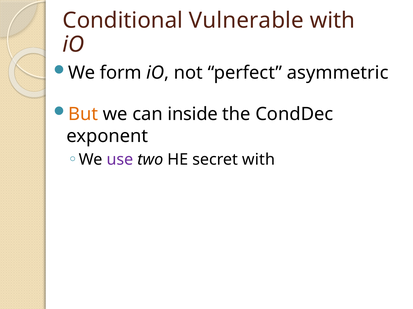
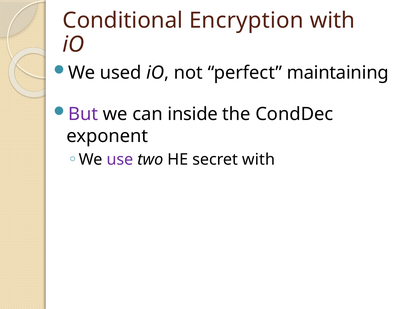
Vulnerable: Vulnerable -> Encryption
form: form -> used
asymmetric: asymmetric -> maintaining
But colour: orange -> purple
